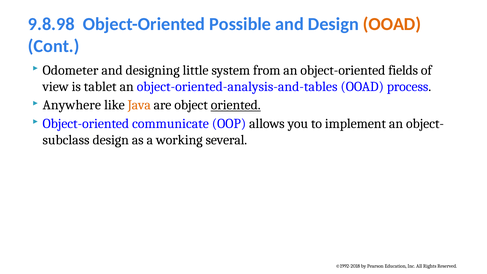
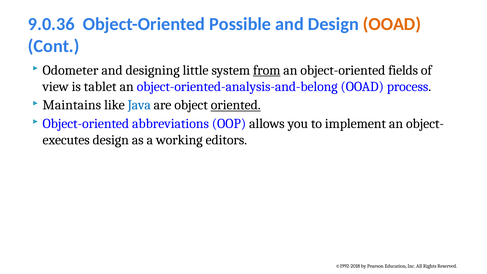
9.8.98: 9.8.98 -> 9.0.36
from underline: none -> present
object-oriented-analysis-and-tables: object-oriented-analysis-and-tables -> object-oriented-analysis-and-belong
Anywhere: Anywhere -> Maintains
Java colour: orange -> blue
communicate: communicate -> abbreviations
subclass: subclass -> executes
several: several -> editors
